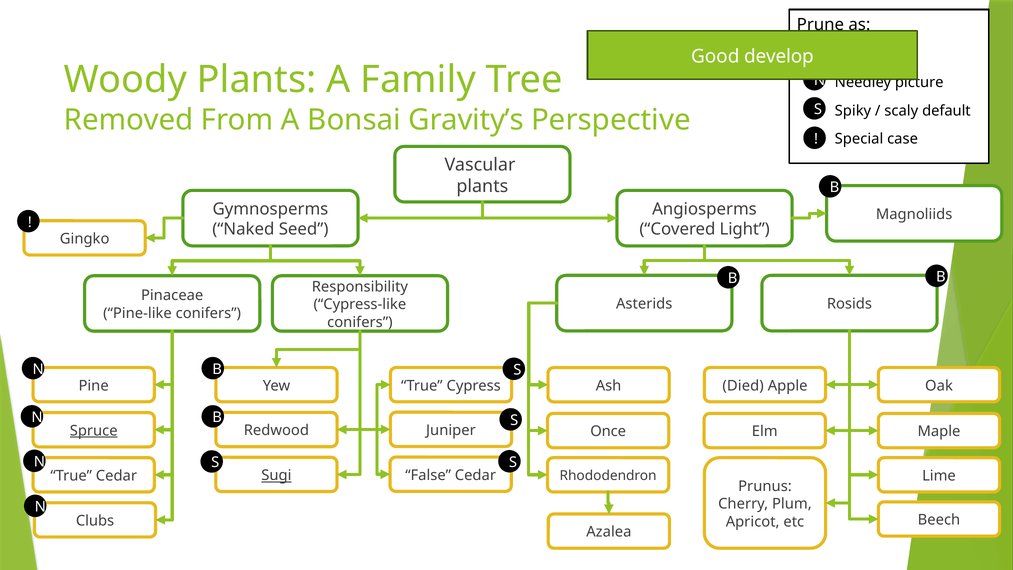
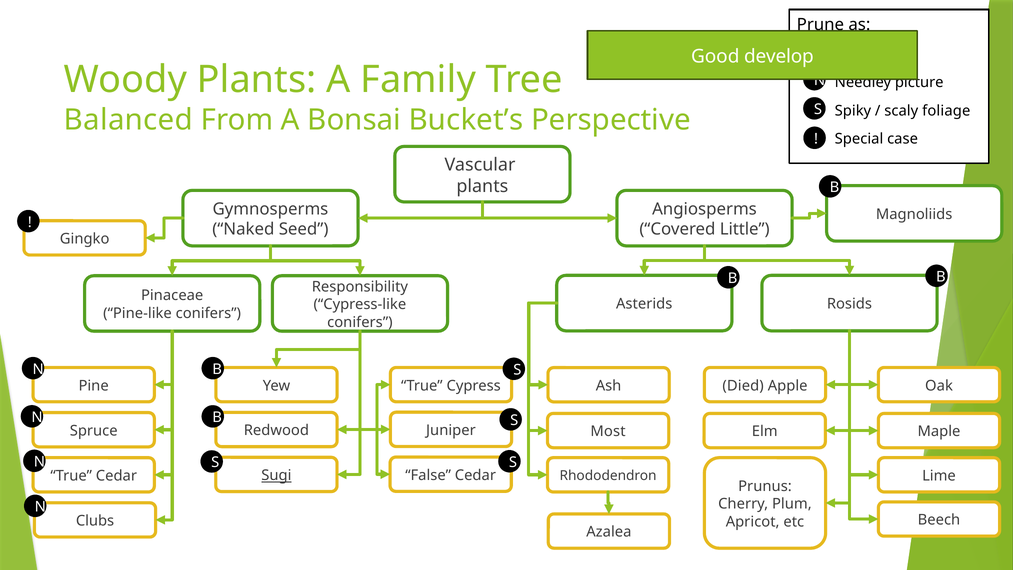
default: default -> foliage
Removed: Removed -> Balanced
Gravity’s: Gravity’s -> Bucket’s
Light: Light -> Little
Spruce underline: present -> none
Once: Once -> Most
